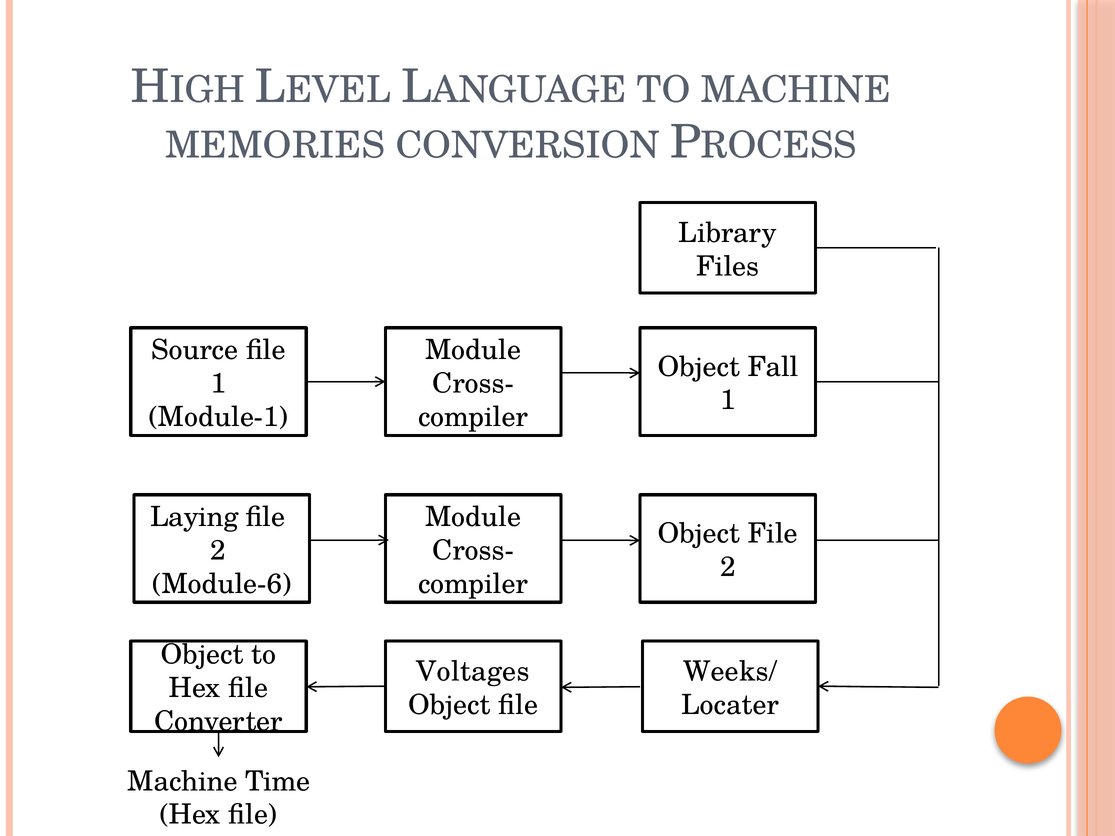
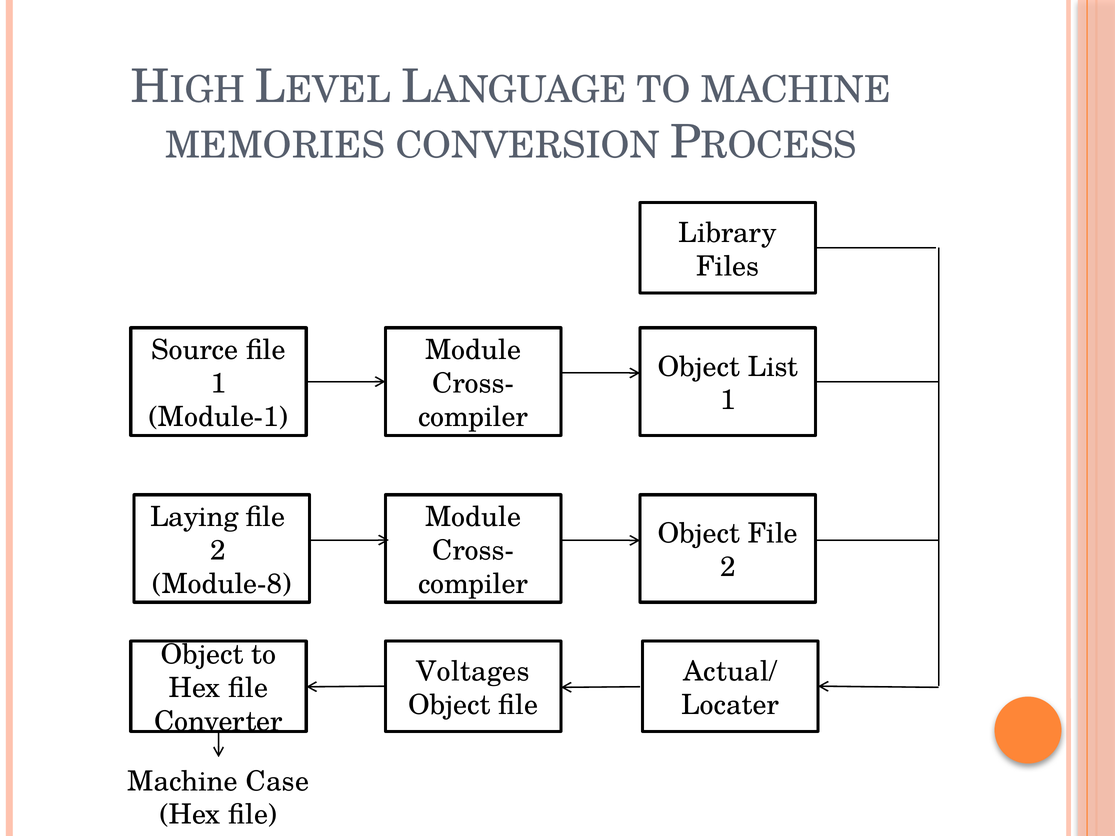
Fall: Fall -> List
Module-6: Module-6 -> Module-8
Weeks/: Weeks/ -> Actual/
Time: Time -> Case
